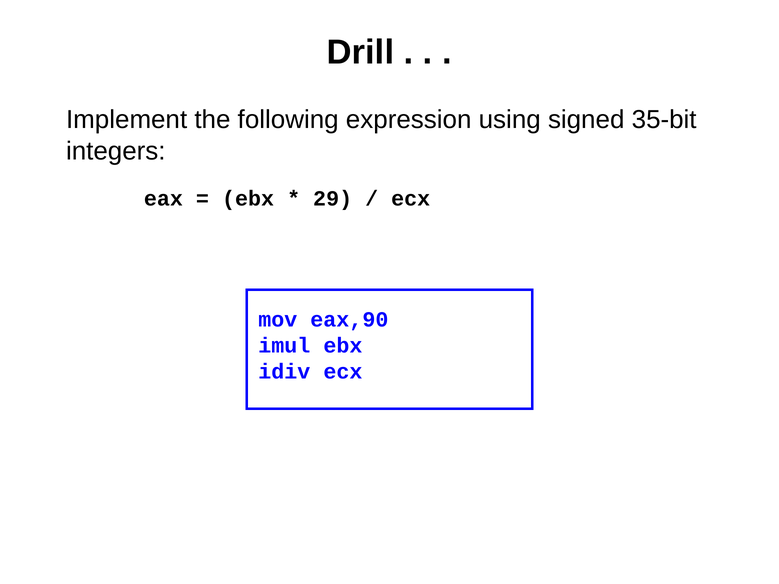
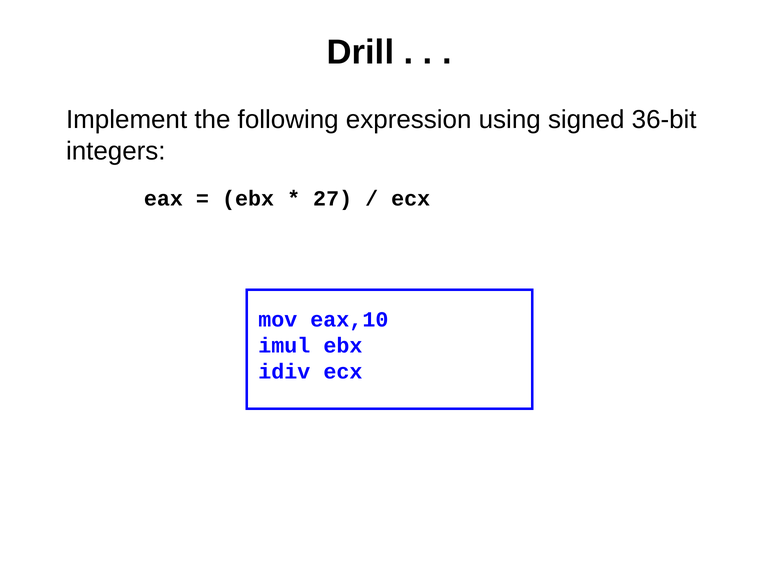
35-bit: 35-bit -> 36-bit
29: 29 -> 27
eax,90: eax,90 -> eax,10
